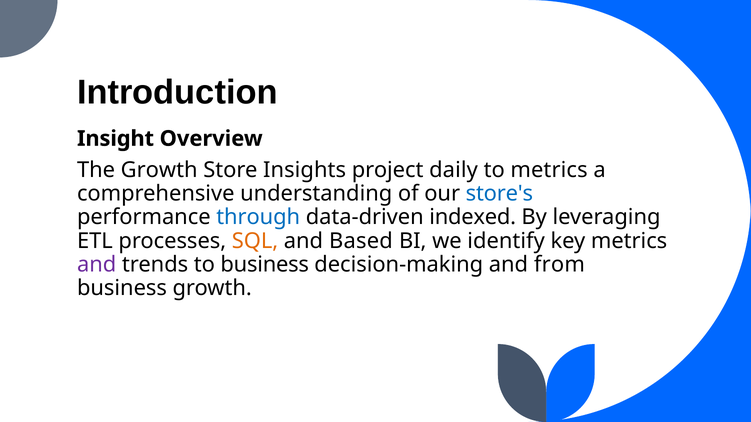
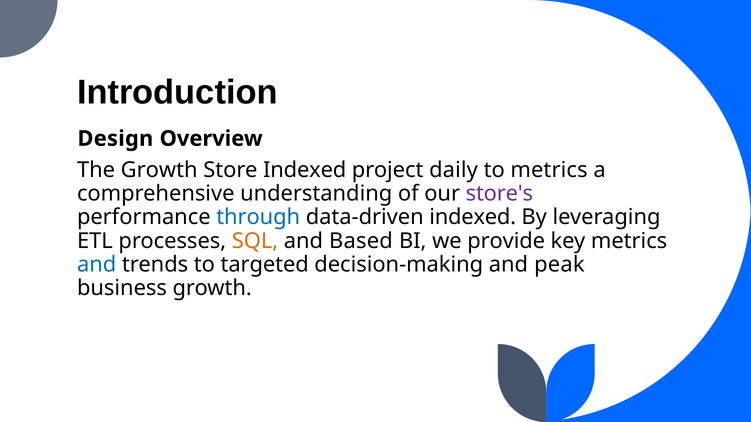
Insight: Insight -> Design
Store Insights: Insights -> Indexed
store's colour: blue -> purple
identify: identify -> provide
and at (97, 265) colour: purple -> blue
to business: business -> targeted
from: from -> peak
